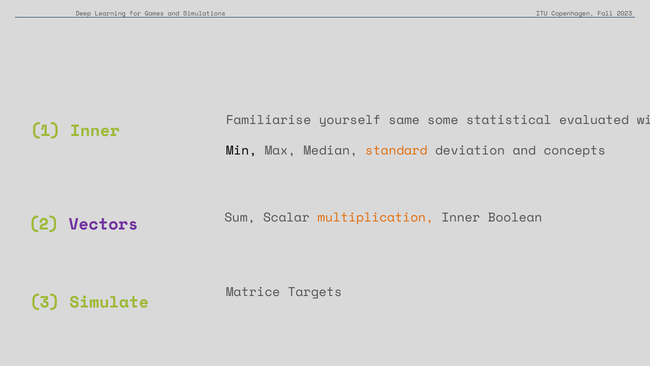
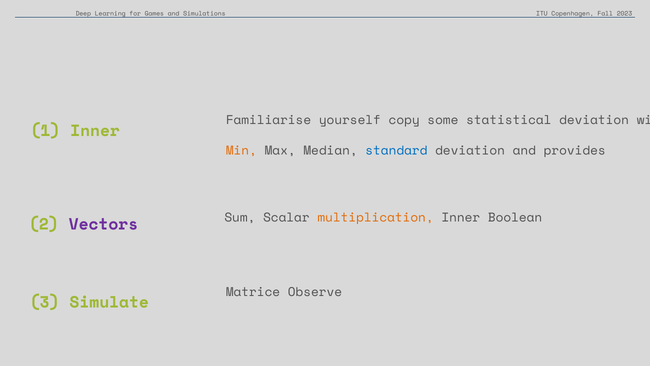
same: same -> copy
statistical evaluated: evaluated -> deviation
Min colour: black -> orange
standard colour: orange -> blue
concepts: concepts -> provides
Targets: Targets -> Observe
